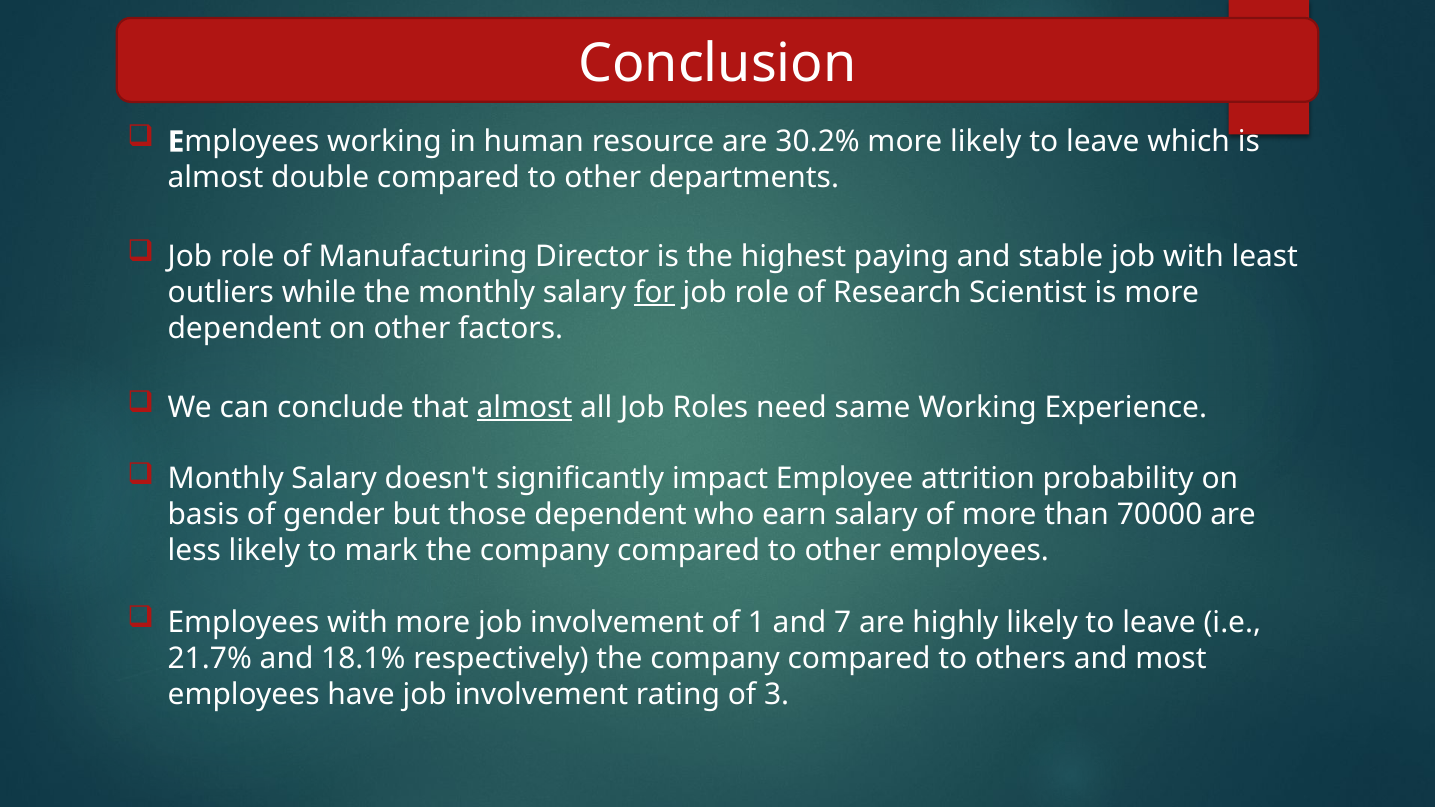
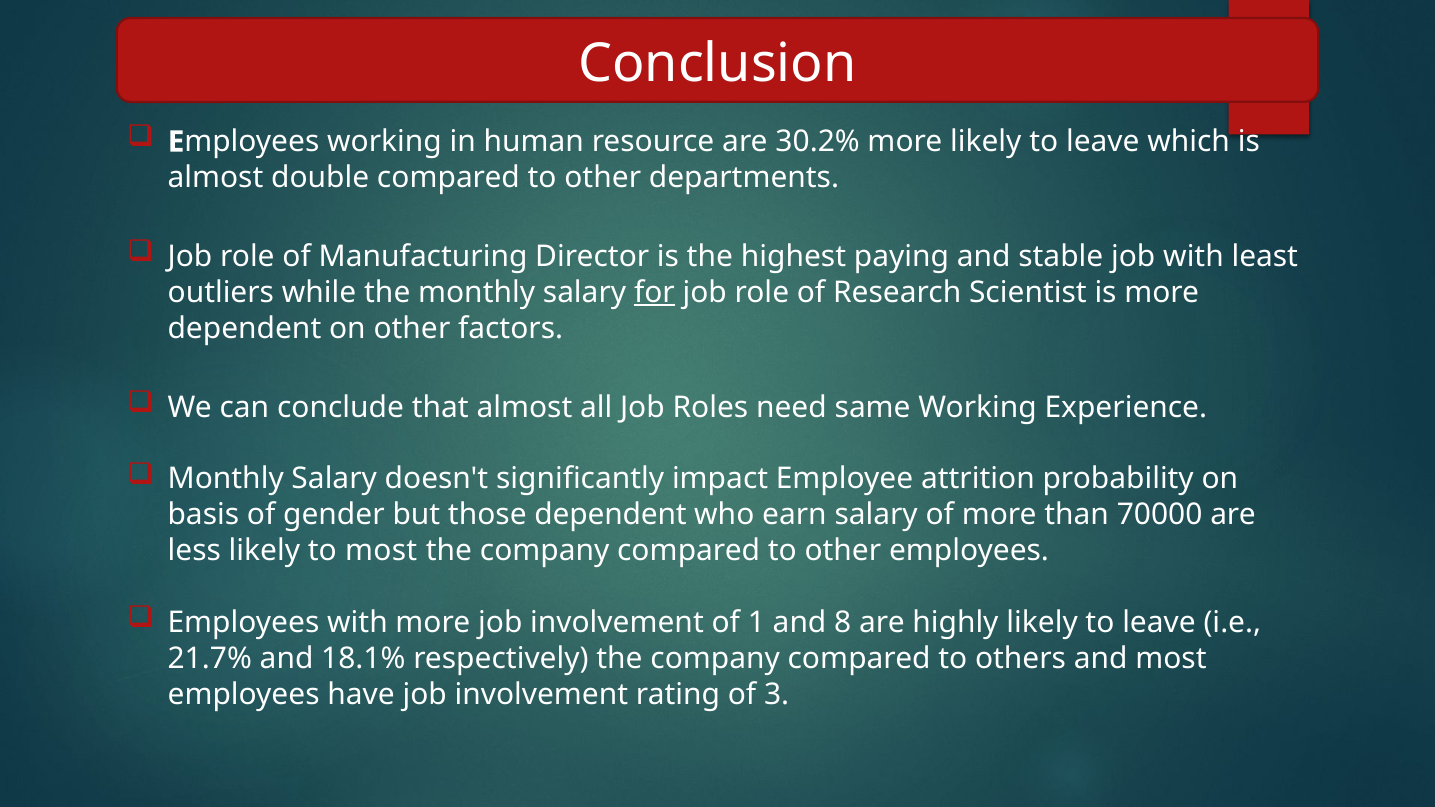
almost at (524, 407) underline: present -> none
to mark: mark -> most
7: 7 -> 8
